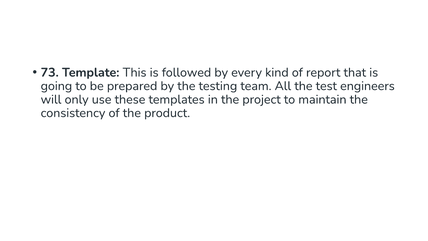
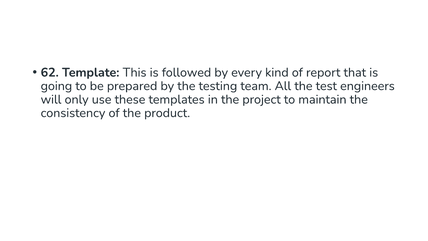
73: 73 -> 62
